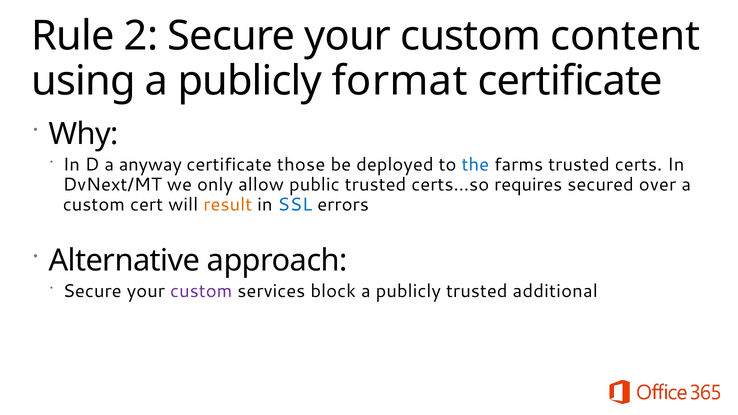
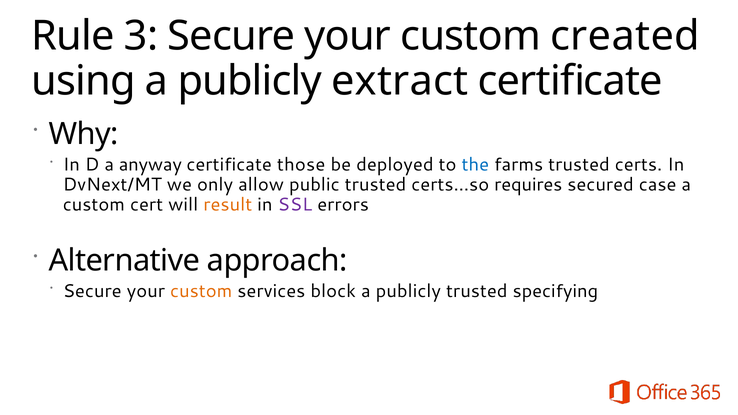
2: 2 -> 3
content: content -> created
format: format -> extract
over: over -> case
SSL colour: blue -> purple
custom at (201, 291) colour: purple -> orange
additional: additional -> specifying
